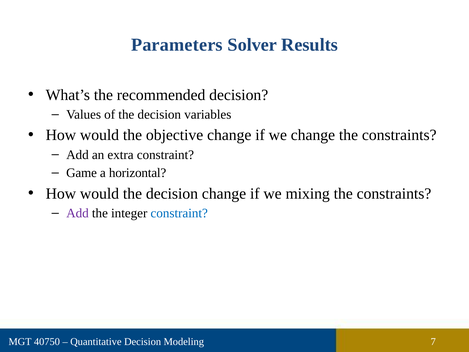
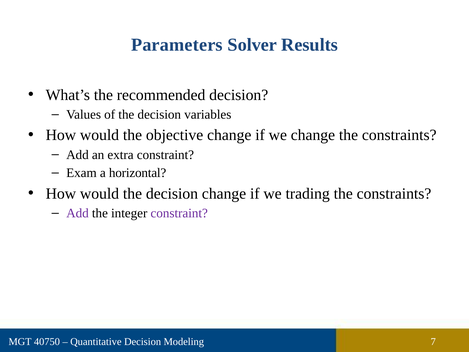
Game: Game -> Exam
mixing: mixing -> trading
constraint at (179, 213) colour: blue -> purple
